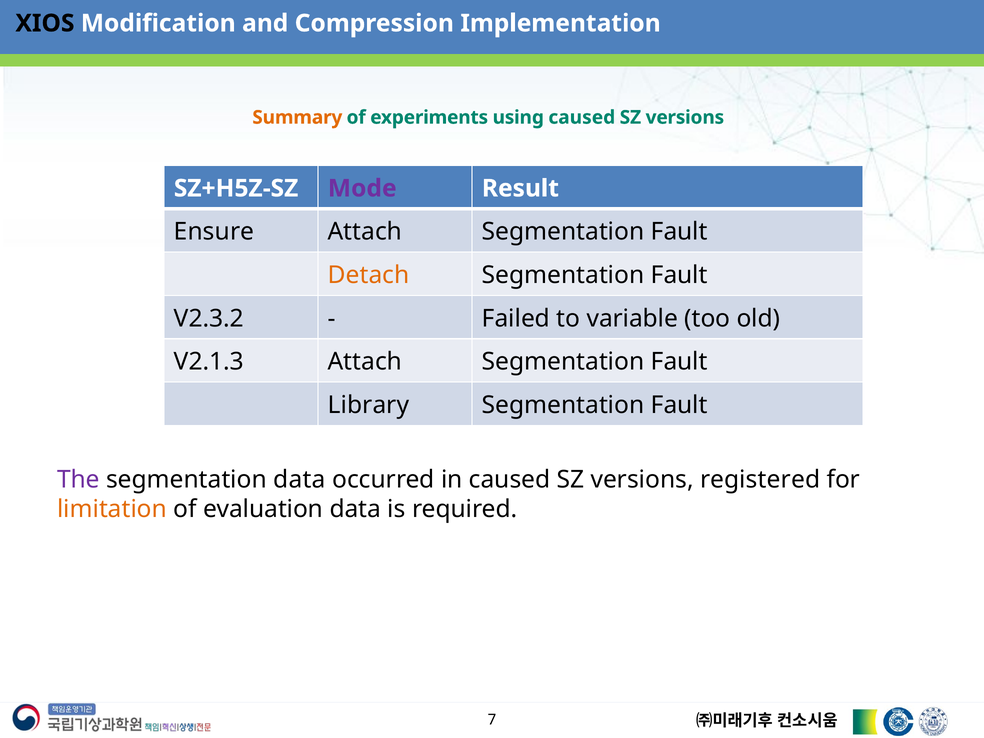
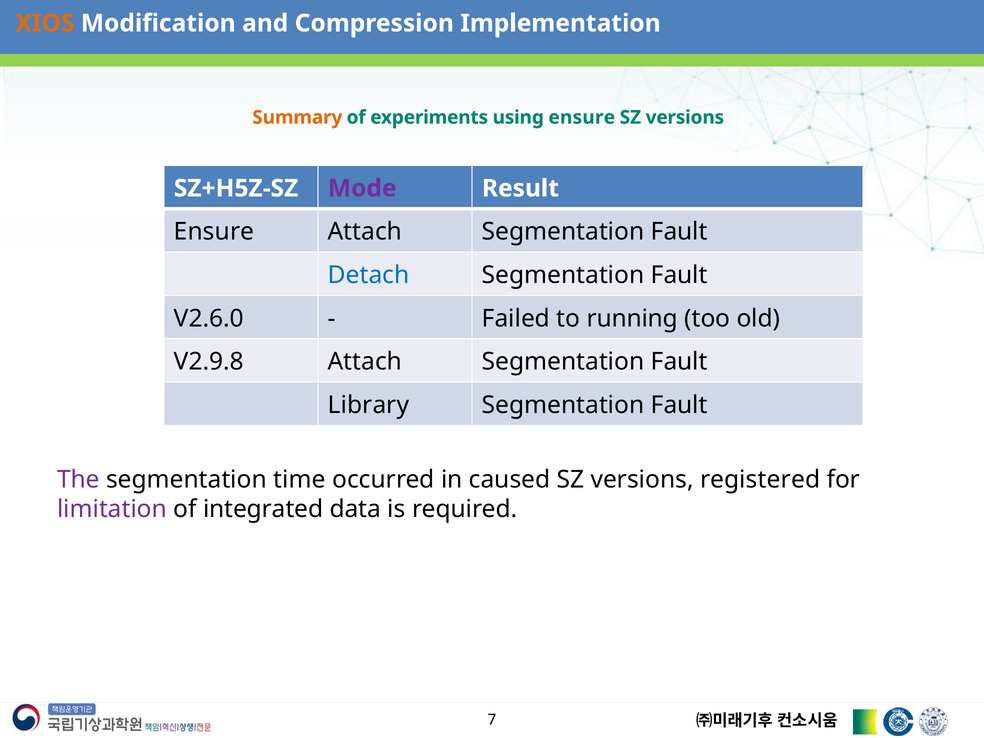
XIOS colour: black -> orange
using caused: caused -> ensure
Detach colour: orange -> blue
V2.3.2: V2.3.2 -> V2.6.0
variable: variable -> running
V2.1.3: V2.1.3 -> V2.9.8
segmentation data: data -> time
limitation colour: orange -> purple
evaluation: evaluation -> integrated
